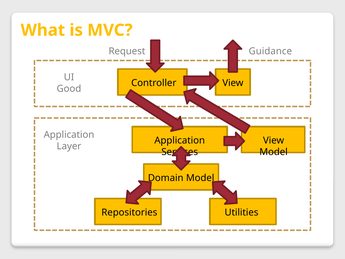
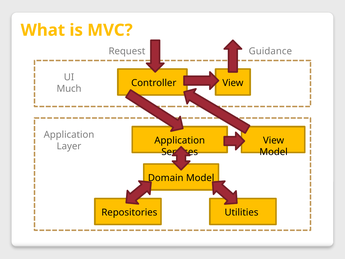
Good: Good -> Much
